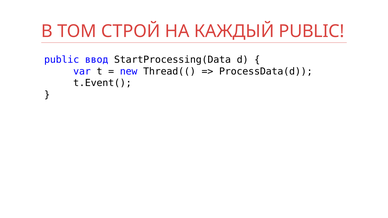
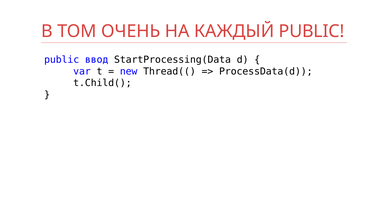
СТРОЙ: СТРОЙ -> ОЧЕНЬ
t.Event(: t.Event( -> t.Child(
